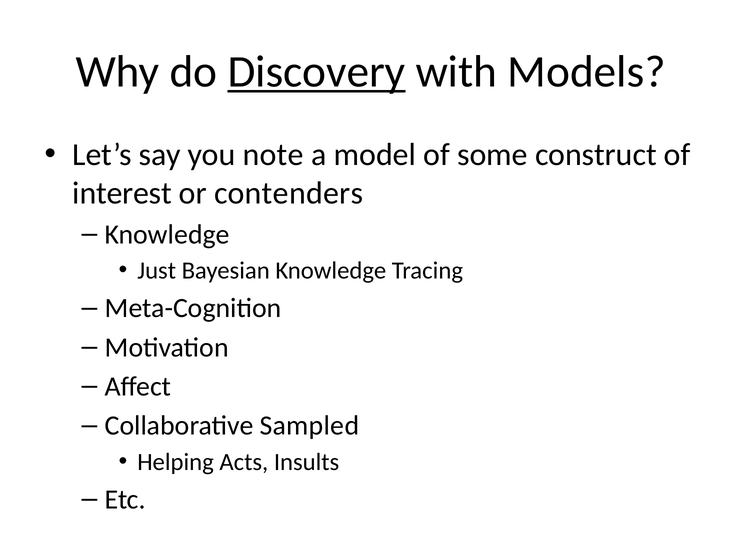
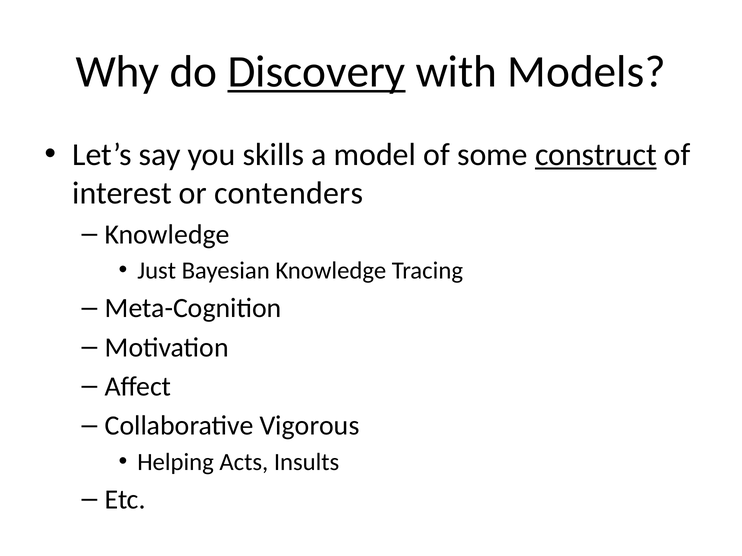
note: note -> skills
construct underline: none -> present
Sampled: Sampled -> Vigorous
